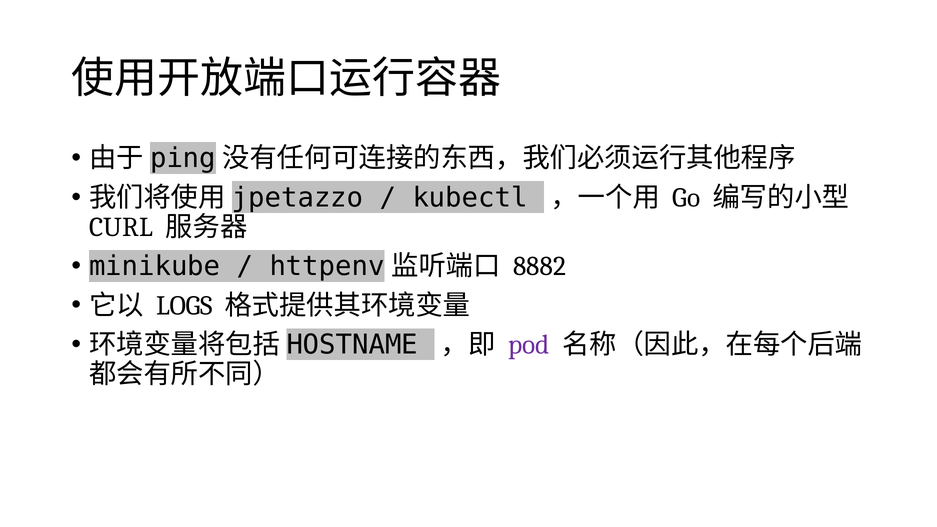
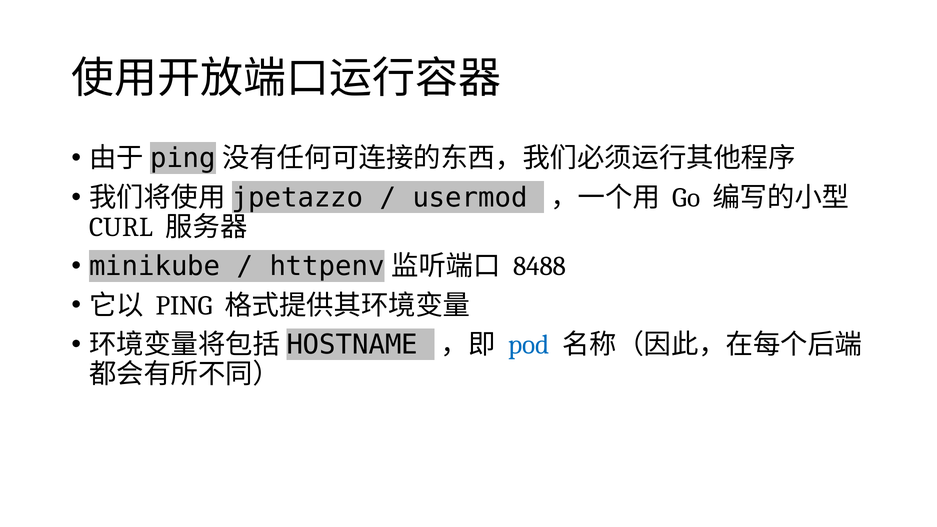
kubectl: kubectl -> usermod
8882: 8882 -> 8488
LOGS: LOGS -> PING
pod colour: purple -> blue
